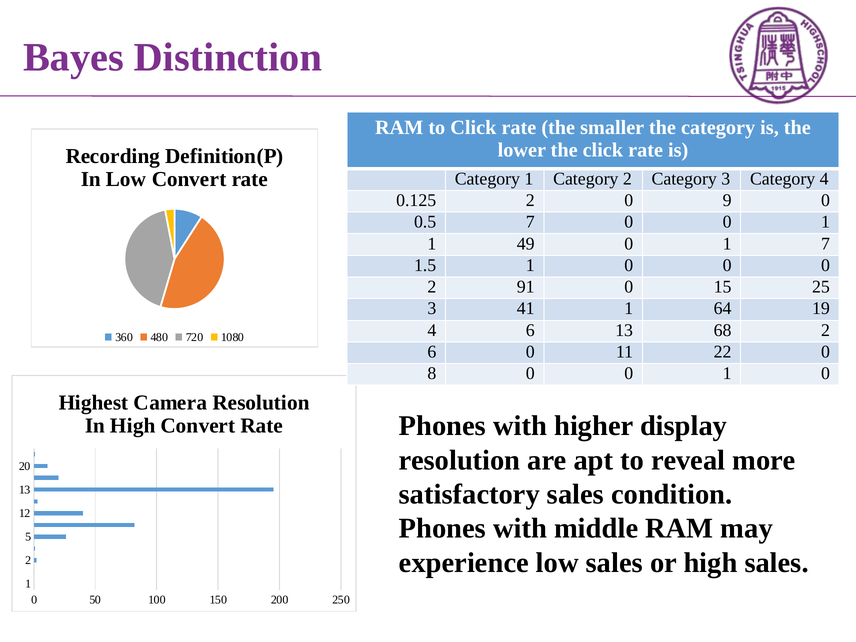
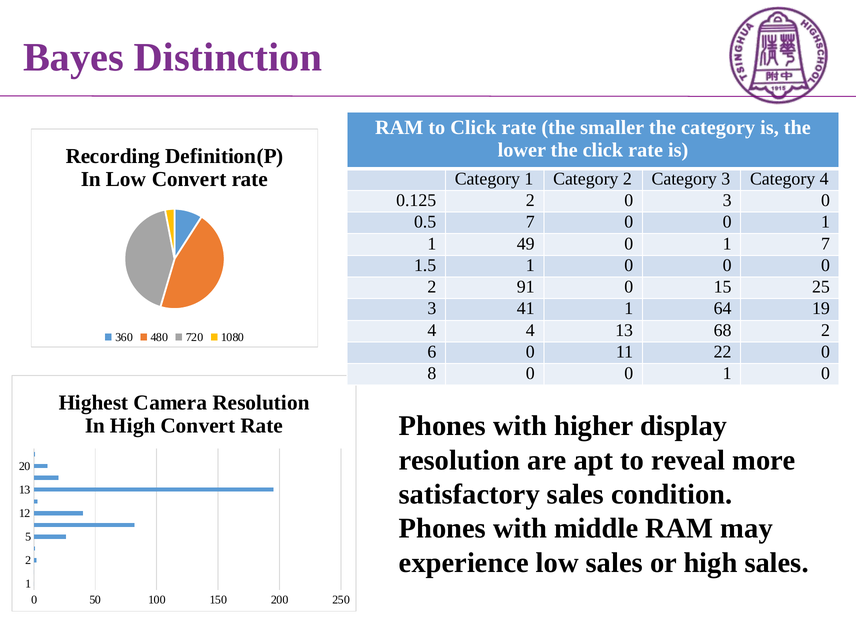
0 9: 9 -> 3
4 6: 6 -> 4
